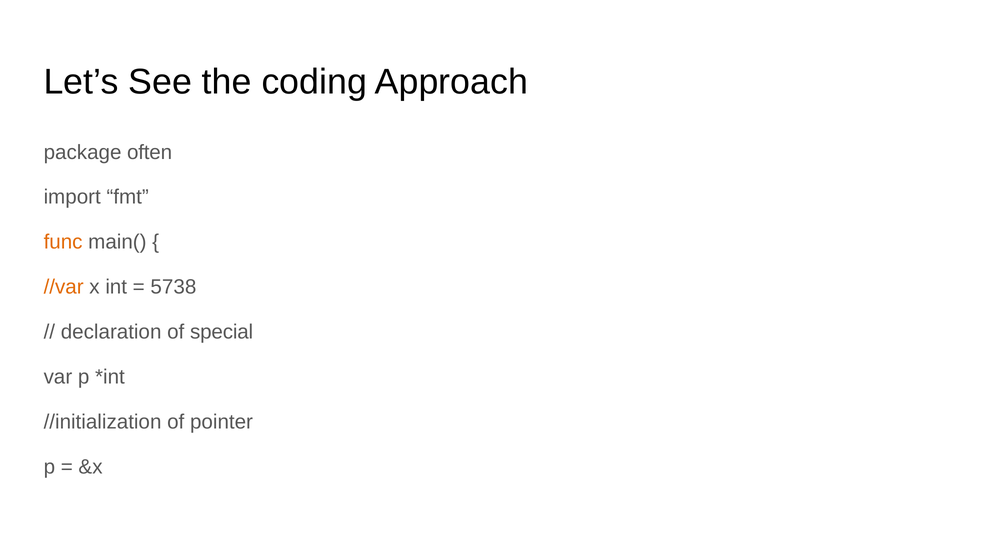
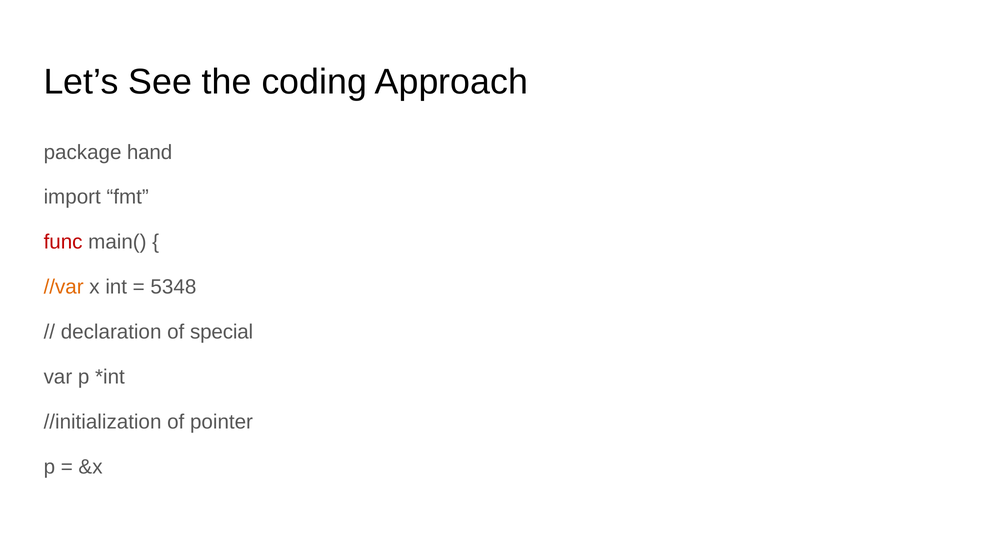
often: often -> hand
func colour: orange -> red
5738: 5738 -> 5348
